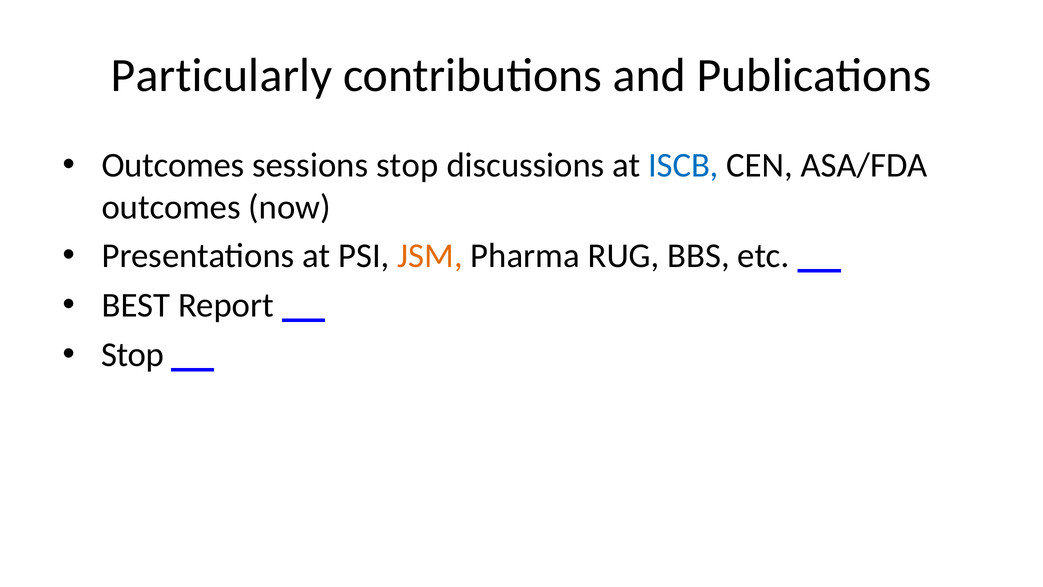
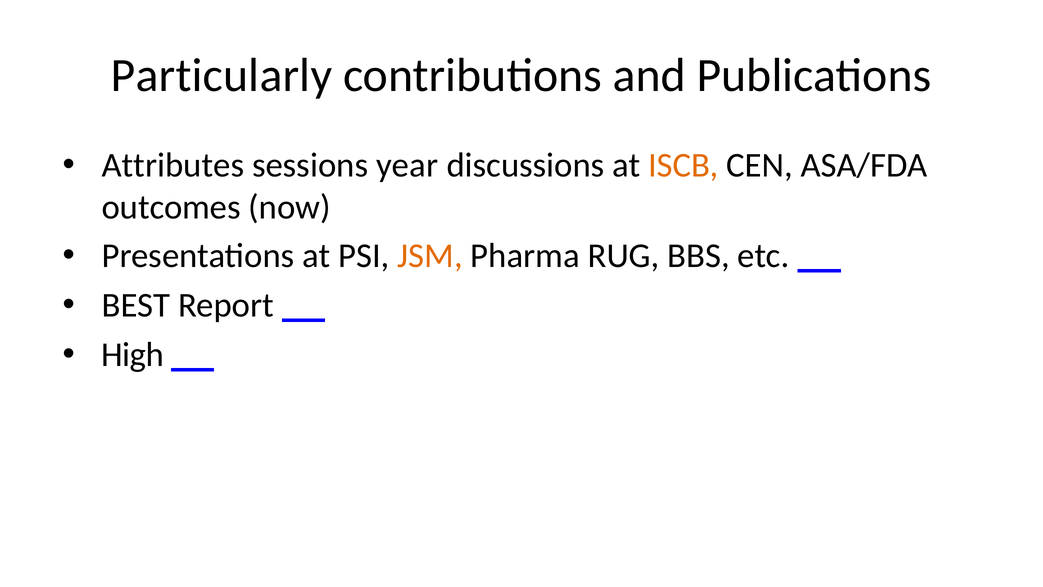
Outcomes at (173, 165): Outcomes -> Attributes
sessions stop: stop -> year
ISCB colour: blue -> orange
Stop at (133, 355): Stop -> High
